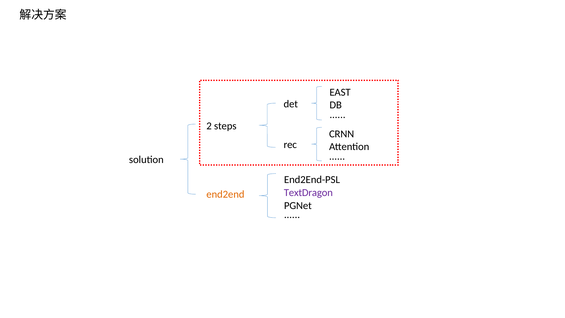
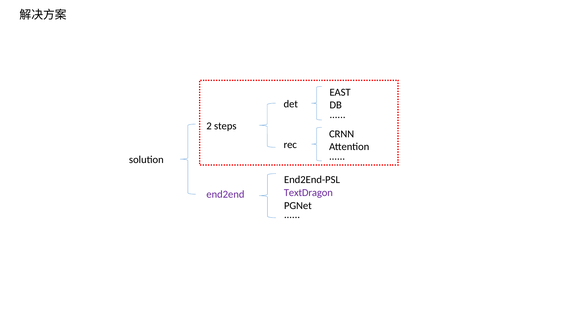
end2end colour: orange -> purple
